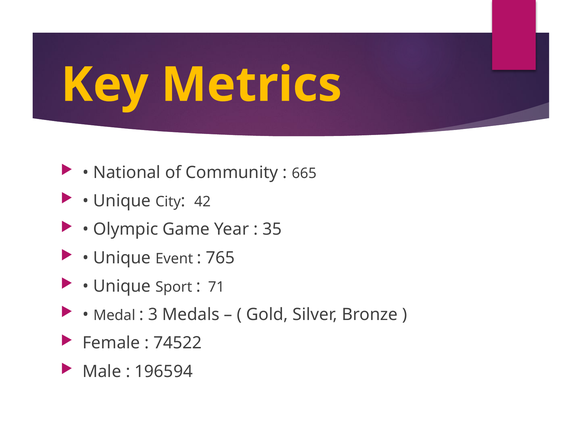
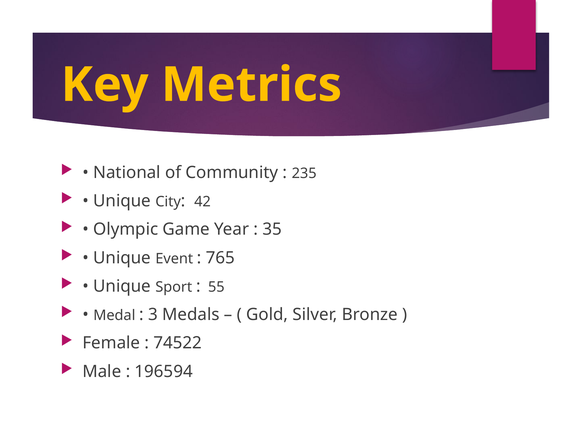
665: 665 -> 235
71: 71 -> 55
